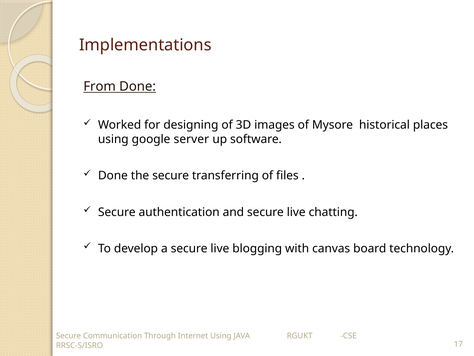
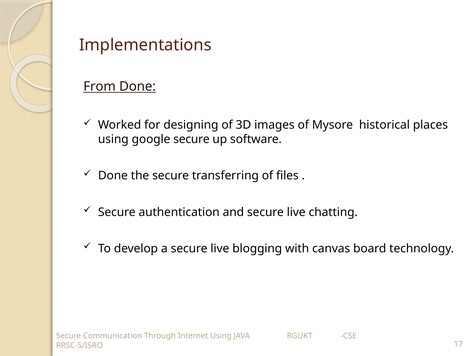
google server: server -> secure
